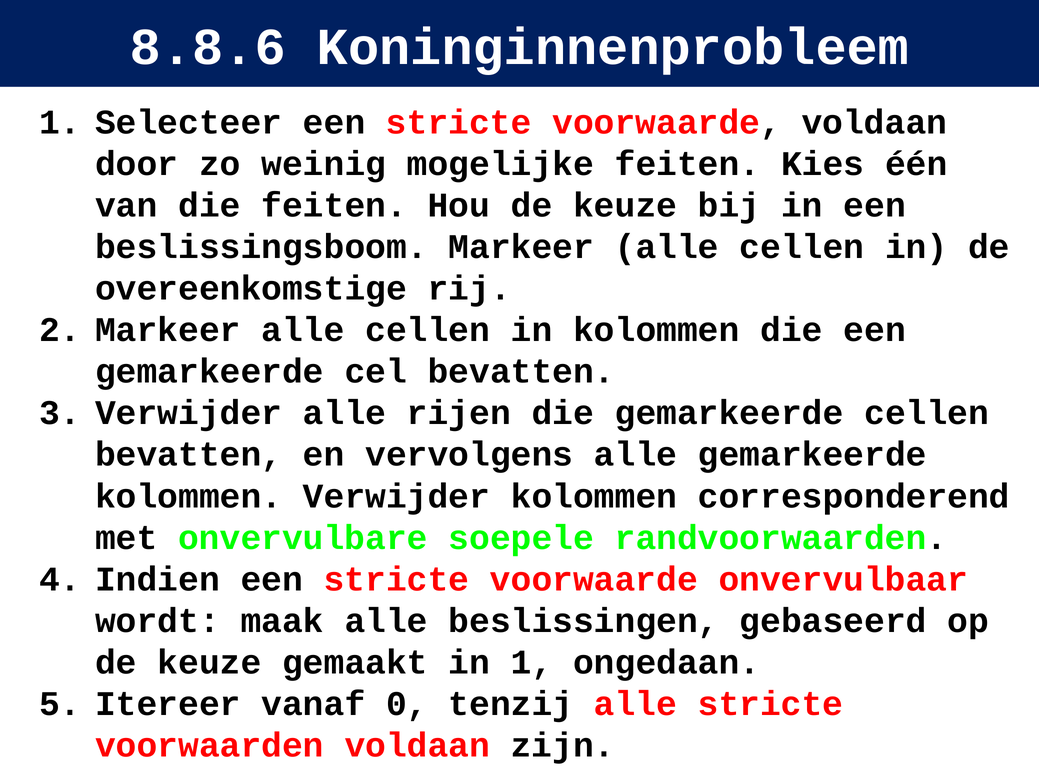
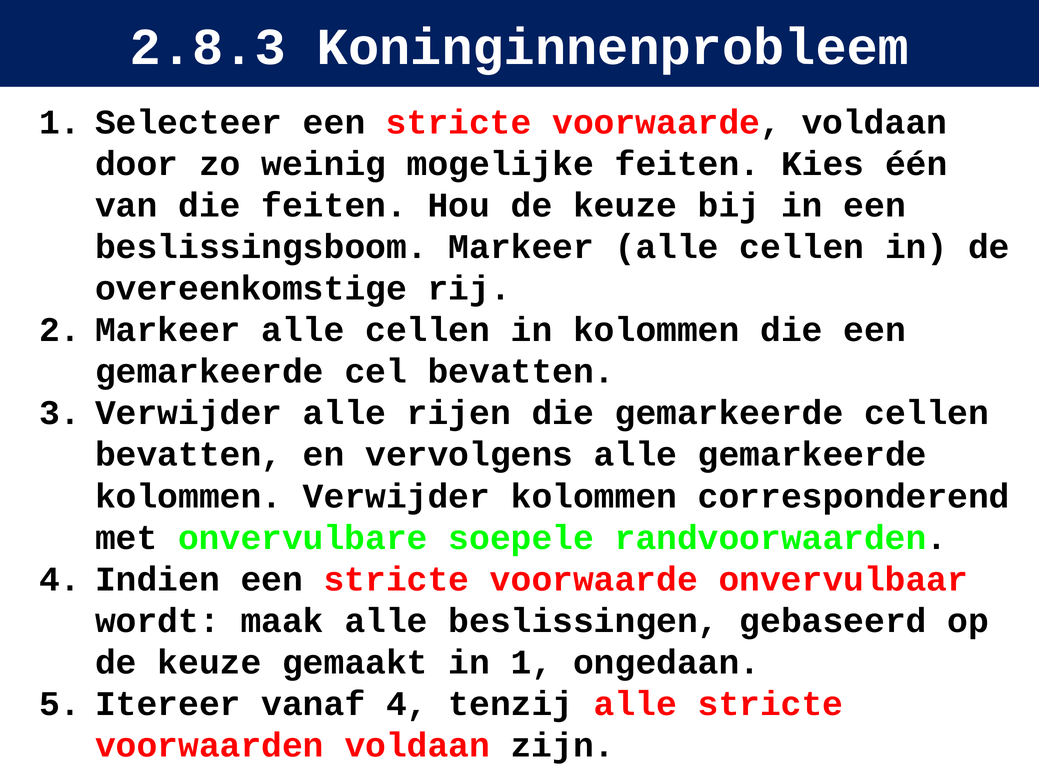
8.8.6: 8.8.6 -> 2.8.3
vanaf 0: 0 -> 4
